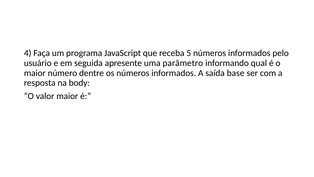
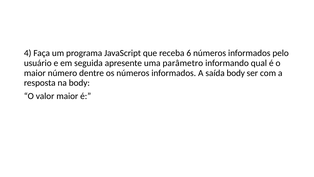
5: 5 -> 6
saída base: base -> body
